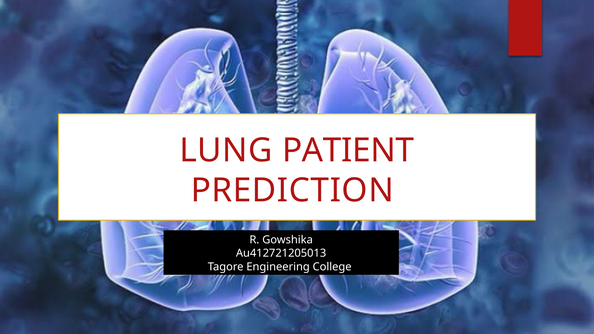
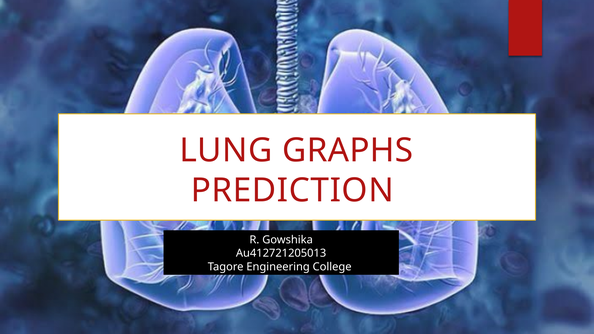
PATIENT: PATIENT -> GRAPHS
